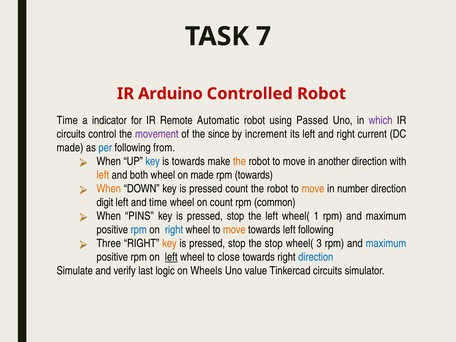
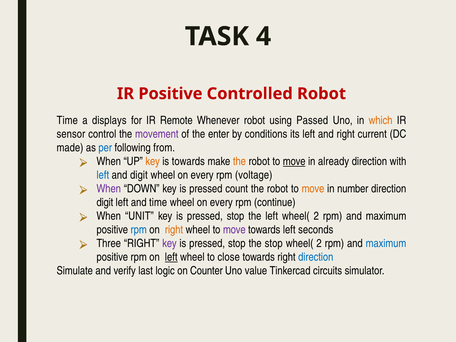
7: 7 -> 4
IR Arduino: Arduino -> Positive
indicator: indicator -> displays
Automatic: Automatic -> Whenever
which colour: purple -> orange
circuits at (71, 134): circuits -> sensor
since: since -> enter
increment: increment -> conditions
key at (153, 161) colour: blue -> orange
move at (294, 161) underline: none -> present
another: another -> already
left at (103, 175) colour: orange -> blue
and both: both -> digit
made at (202, 175): made -> every
rpm towards: towards -> voltage
When at (109, 189) colour: orange -> purple
count at (221, 202): count -> every
common: common -> continue
PINS: PINS -> UNIT
left wheel( 1: 1 -> 2
right at (174, 230) colour: blue -> orange
move at (234, 230) colour: orange -> purple
left following: following -> seconds
key at (169, 243) colour: orange -> purple
3 at (319, 243): 3 -> 2
Wheels: Wheels -> Counter
